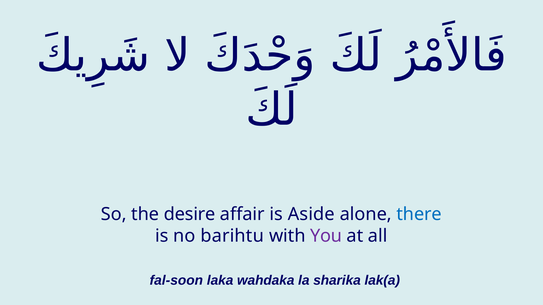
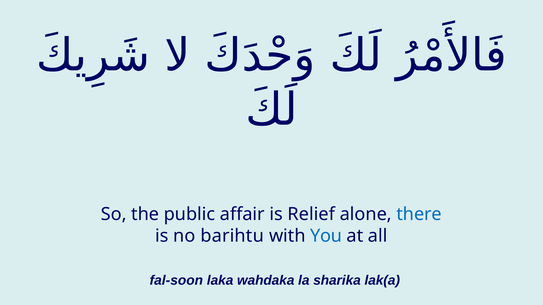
desire: desire -> public
Aside: Aside -> Relief
You colour: purple -> blue
